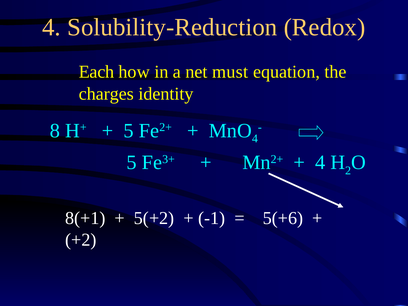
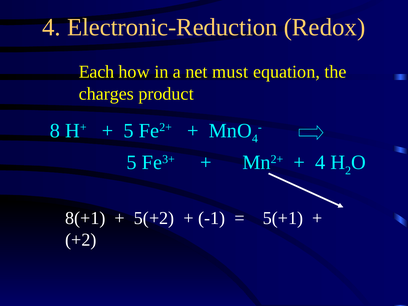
Solubility-Reduction: Solubility-Reduction -> Electronic-Reduction
identity: identity -> product
5(+6: 5(+6 -> 5(+1
